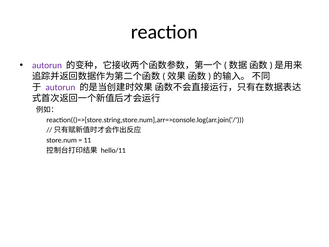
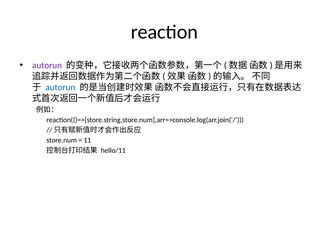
autorun at (60, 87) colour: purple -> blue
